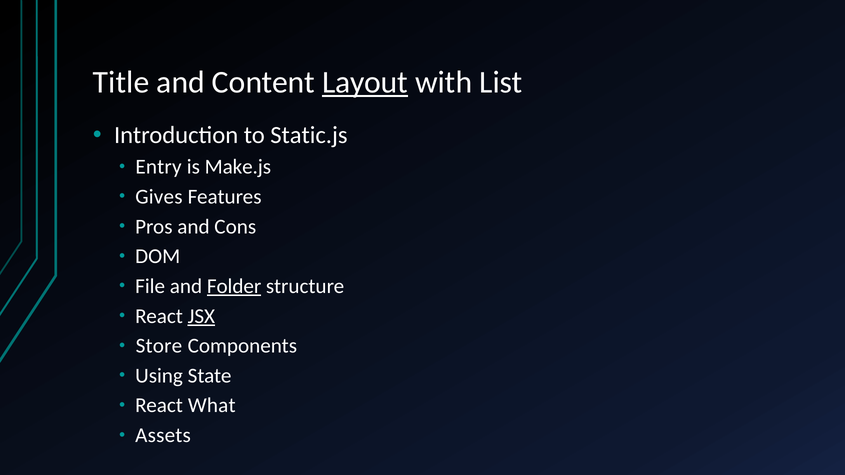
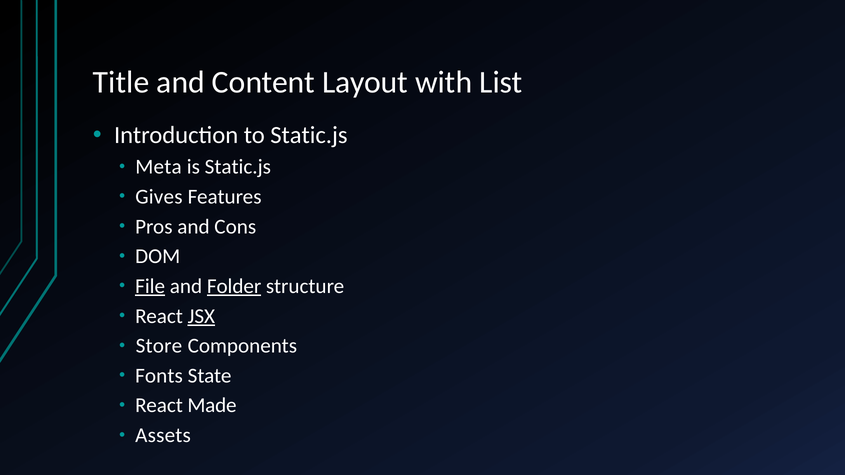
Layout underline: present -> none
Entry: Entry -> Meta
is Make.js: Make.js -> Static.js
File underline: none -> present
Using: Using -> Fonts
What: What -> Made
